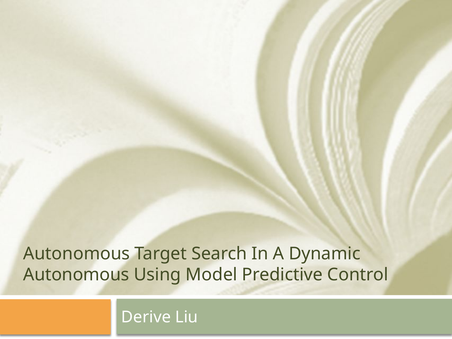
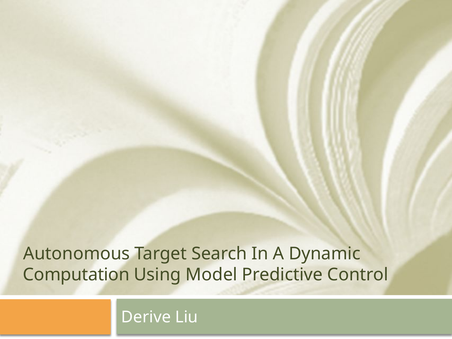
Autonomous at (76, 275): Autonomous -> Computation
